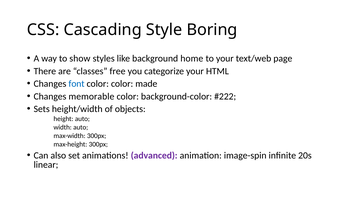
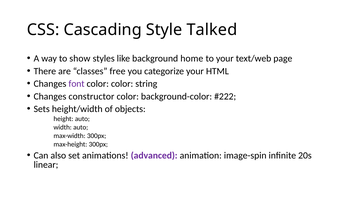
Boring: Boring -> Talked
font colour: blue -> purple
made: made -> string
memorable: memorable -> constructor
